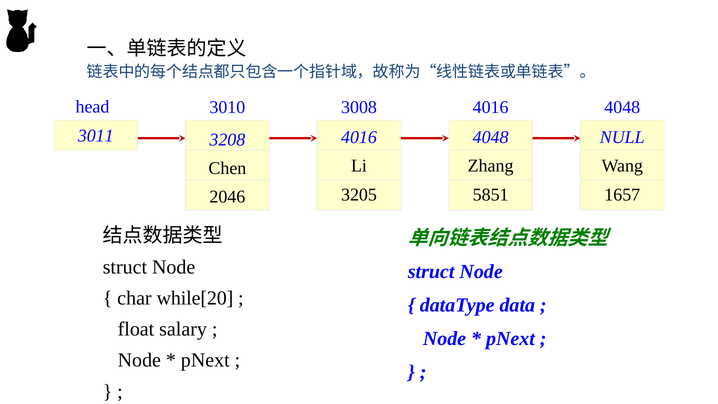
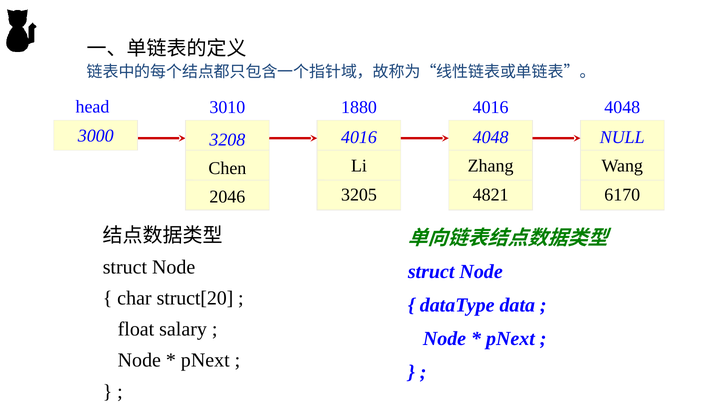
3008: 3008 -> 1880
3011: 3011 -> 3000
5851: 5851 -> 4821
1657: 1657 -> 6170
while[20: while[20 -> struct[20
